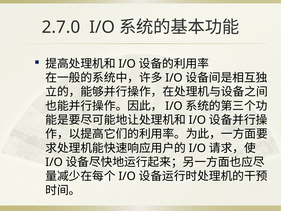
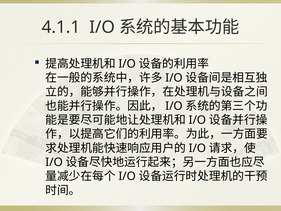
2.7.0: 2.7.0 -> 4.1.1
